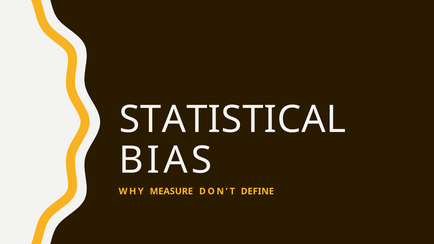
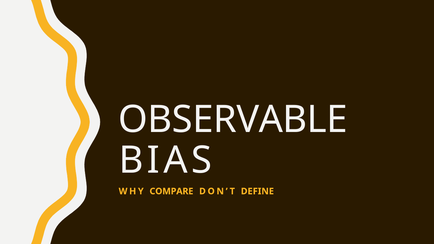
STATISTICAL: STATISTICAL -> OBSERVABLE
MEASURE: MEASURE -> COMPARE
